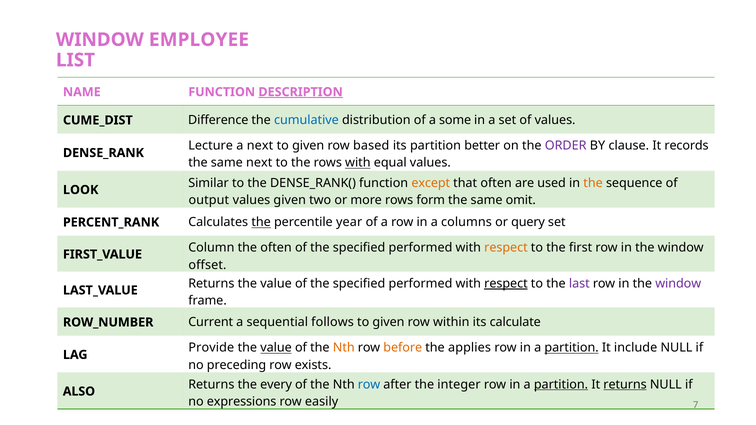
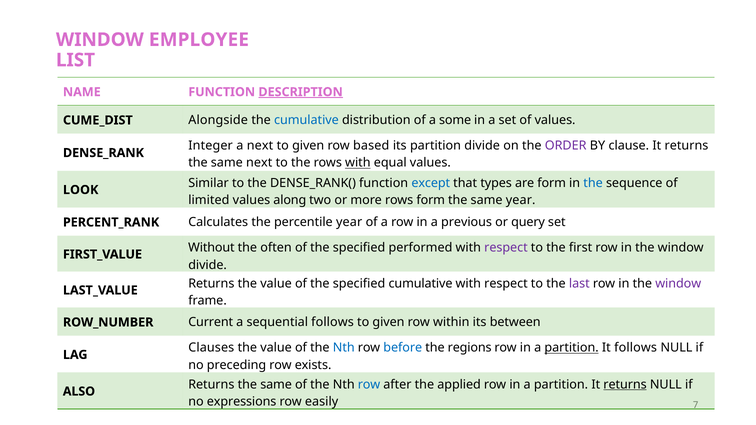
Difference: Difference -> Alongside
Lecture: Lecture -> Integer
partition better: better -> divide
clause It records: records -> returns
except colour: orange -> blue
that often: often -> types
are used: used -> form
the at (593, 183) colour: orange -> blue
output: output -> limited
values given: given -> along
same omit: omit -> year
the at (261, 222) underline: present -> none
columns: columns -> previous
Column: Column -> Without
respect at (506, 248) colour: orange -> purple
offset at (207, 265): offset -> divide
performed at (420, 284): performed -> cumulative
respect at (506, 284) underline: present -> none
calculate: calculate -> between
Provide: Provide -> Clauses
value at (276, 348) underline: present -> none
Nth at (344, 348) colour: orange -> blue
before colour: orange -> blue
applies: applies -> regions
It include: include -> follows
every at (276, 385): every -> same
integer: integer -> applied
partition at (561, 385) underline: present -> none
